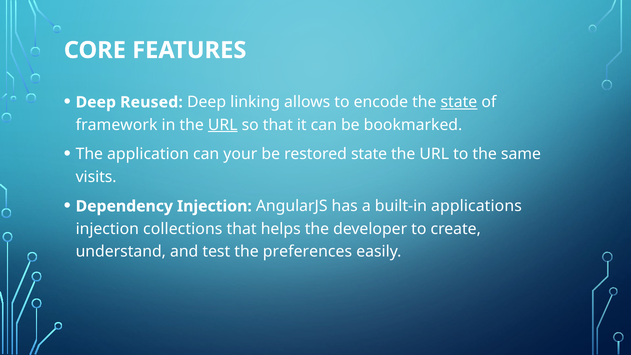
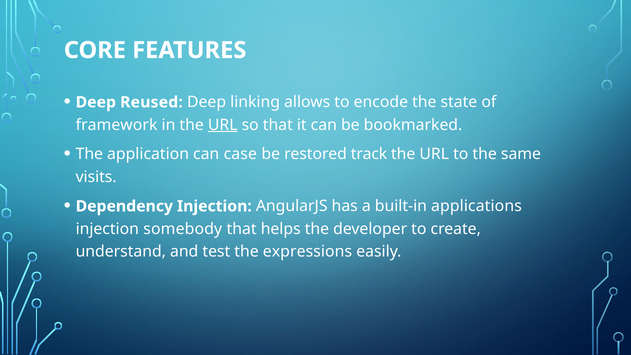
state at (459, 102) underline: present -> none
your: your -> case
restored state: state -> track
collections: collections -> somebody
preferences: preferences -> expressions
